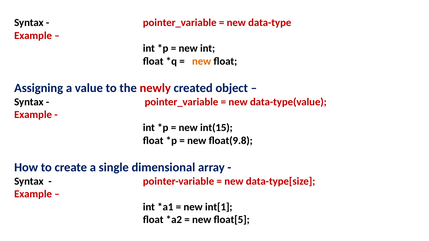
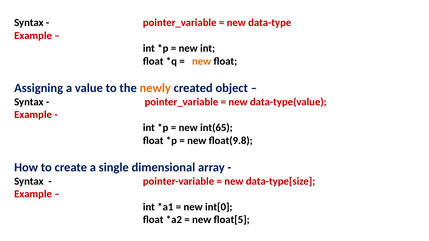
newly colour: red -> orange
int(15: int(15 -> int(65
int[1: int[1 -> int[0
